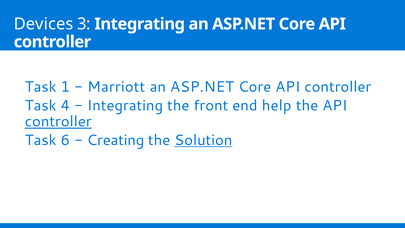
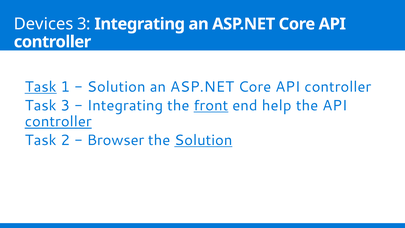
Task at (41, 87) underline: none -> present
Marriott at (116, 87): Marriott -> Solution
Task 4: 4 -> 3
front underline: none -> present
6: 6 -> 2
Creating: Creating -> Browser
